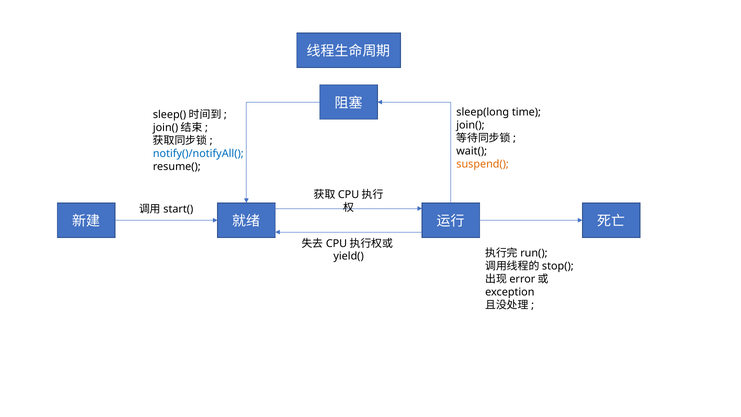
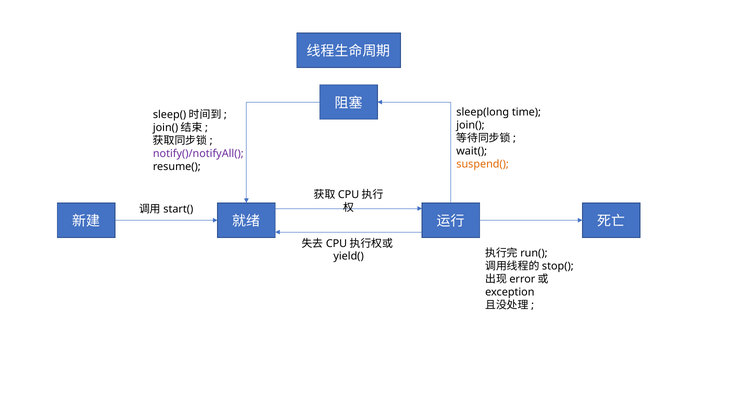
notify()/notifyAll( colour: blue -> purple
